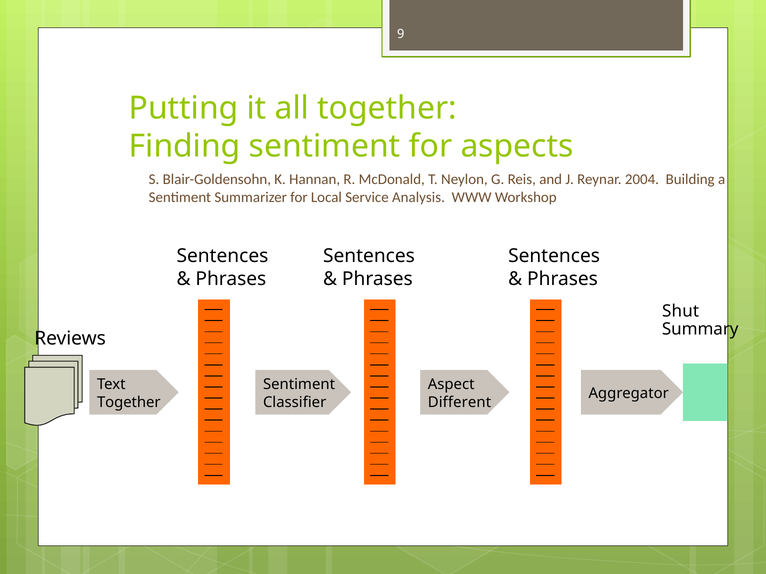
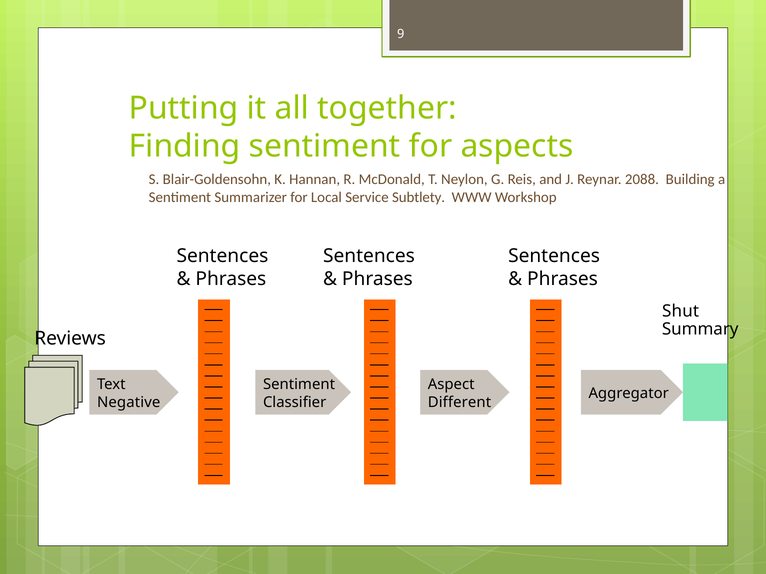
2004: 2004 -> 2088
Analysis: Analysis -> Subtlety
Together at (129, 403): Together -> Negative
